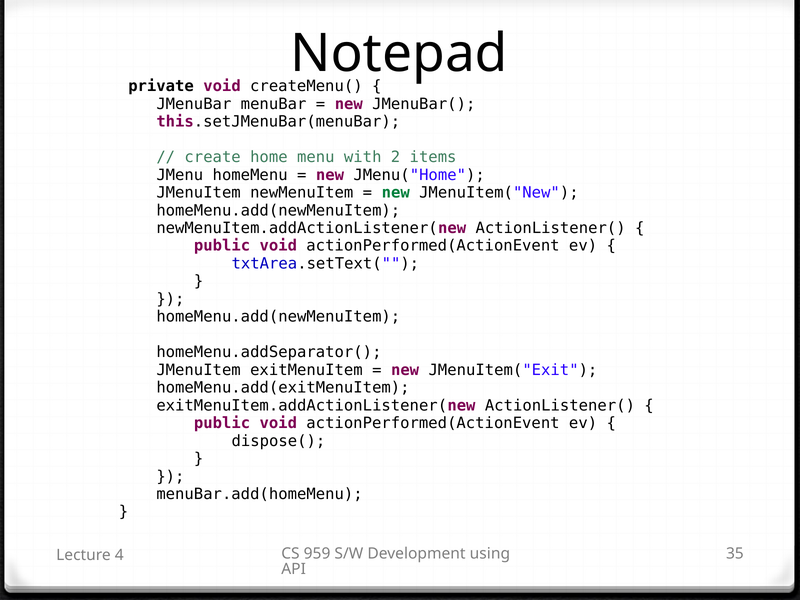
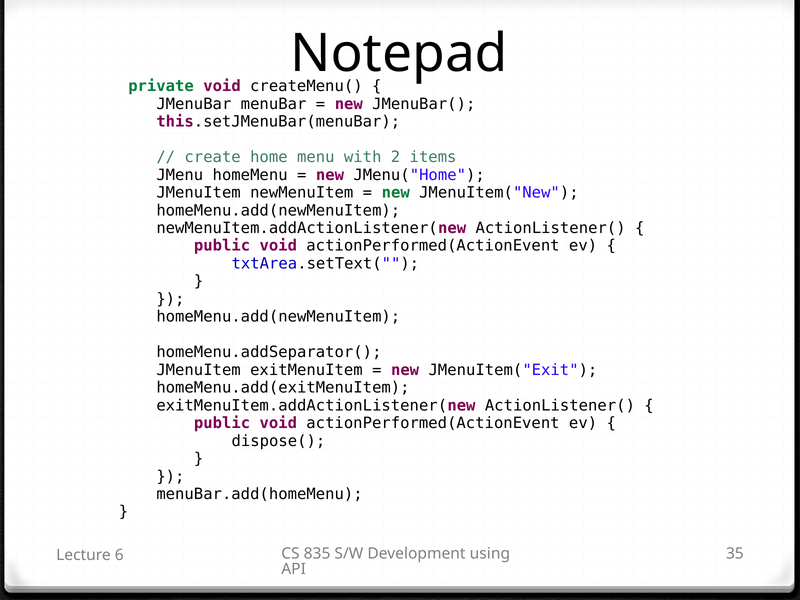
private colour: black -> green
959: 959 -> 835
4: 4 -> 6
